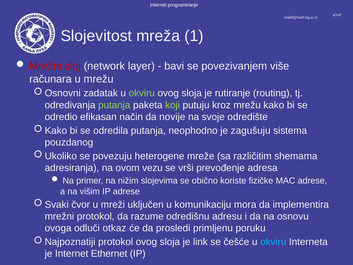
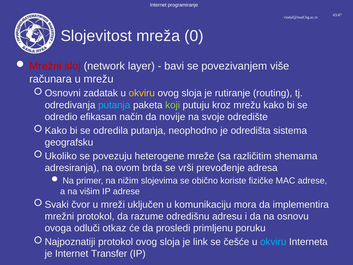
1: 1 -> 0
okviru at (142, 93) colour: light green -> yellow
putanja at (114, 105) colour: light green -> light blue
zagušuju: zagušuju -> odredišta
pouzdanog: pouzdanog -> geografsku
vezu: vezu -> brda
Ethernet: Ethernet -> Transfer
